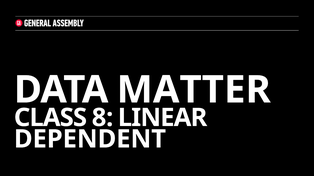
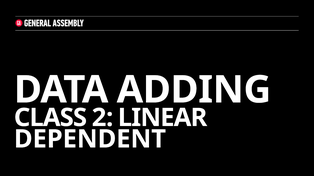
MATTER: MATTER -> ADDING
8: 8 -> 2
